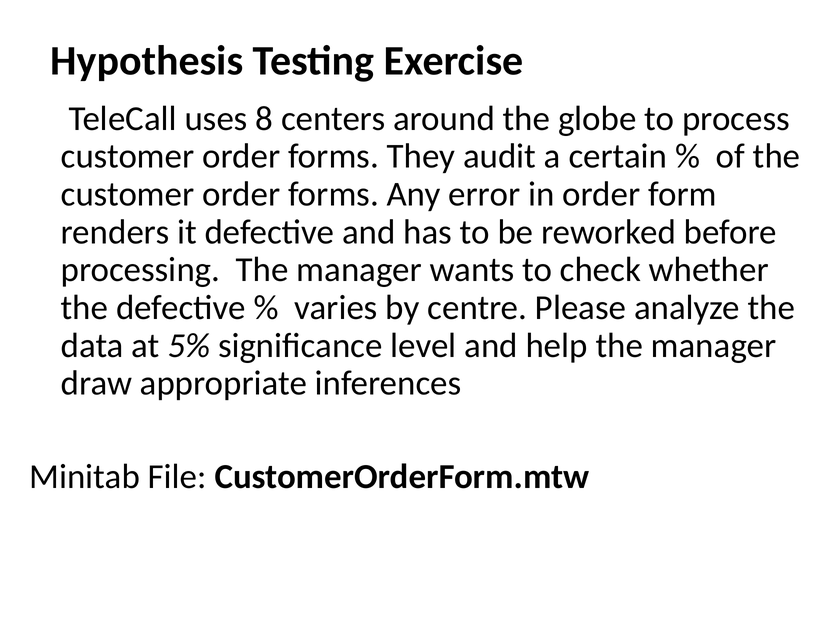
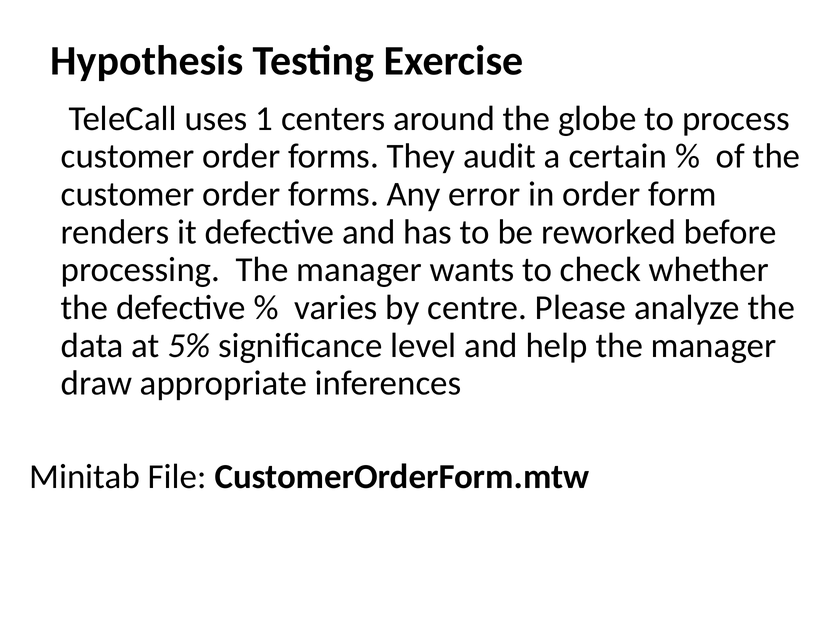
8: 8 -> 1
